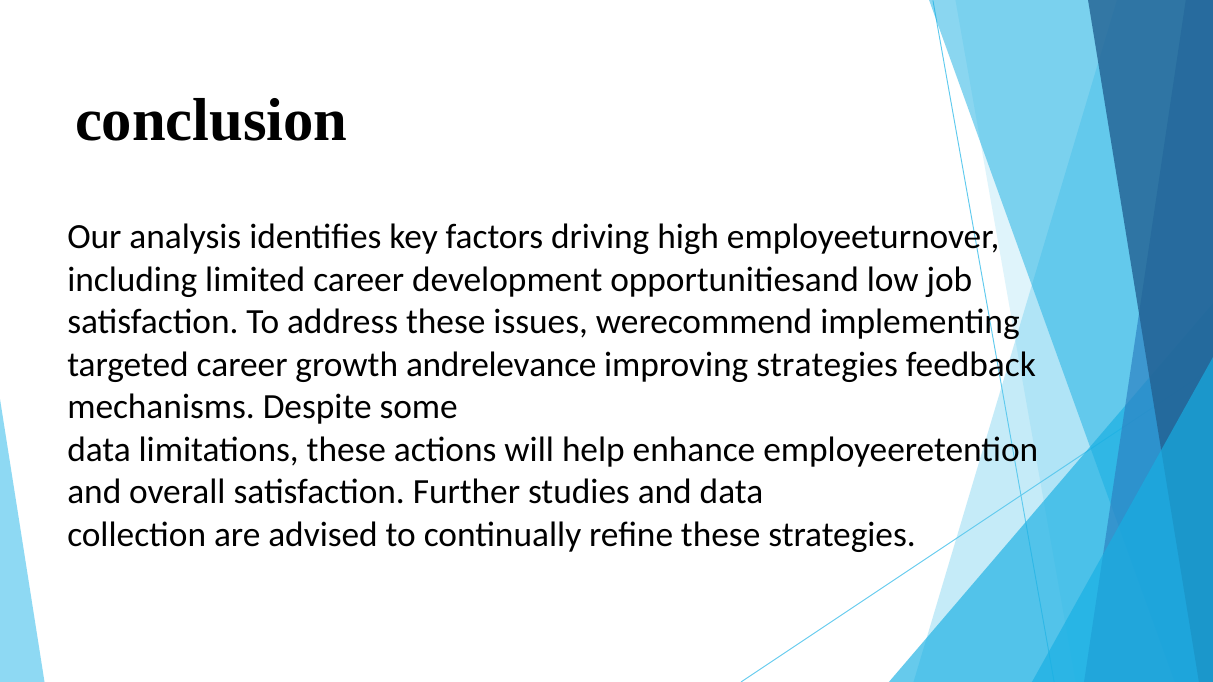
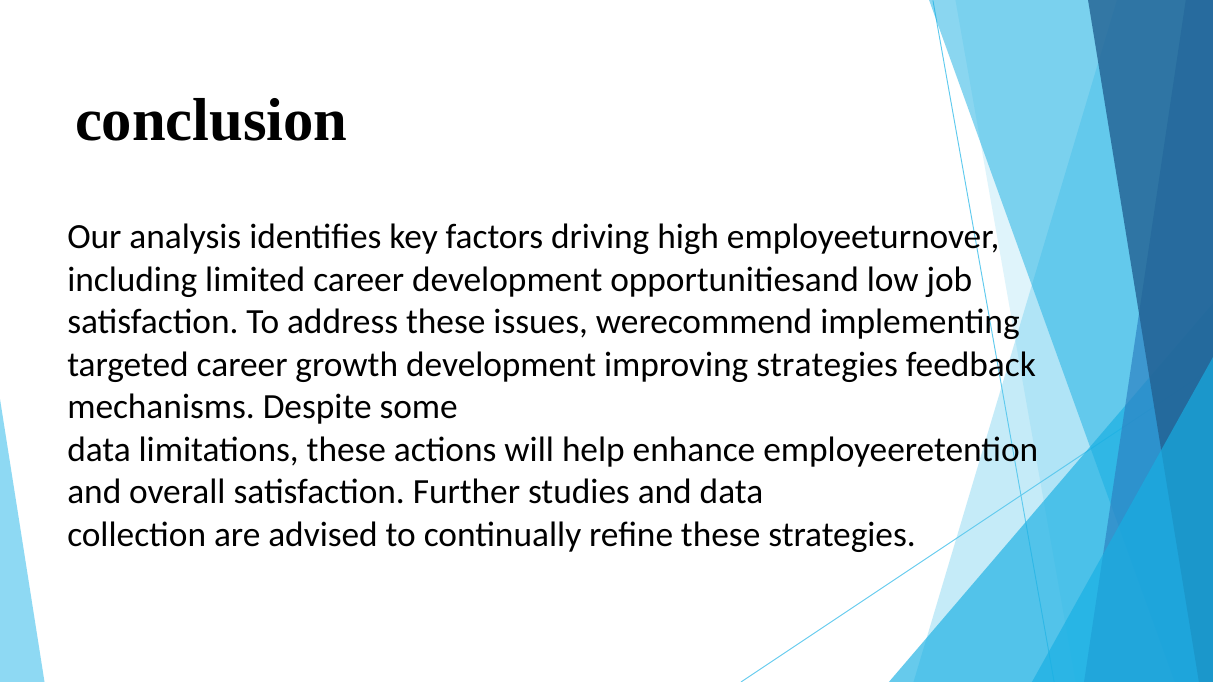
growth andrelevance: andrelevance -> development
